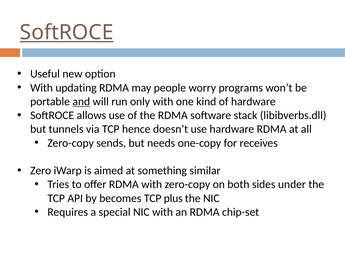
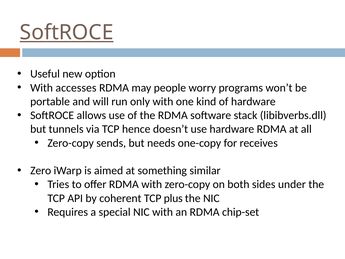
updating: updating -> accesses
and underline: present -> none
becomes: becomes -> coherent
